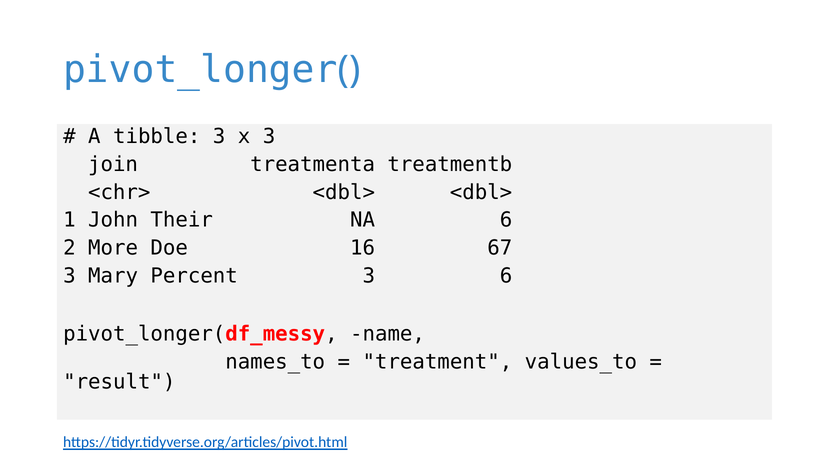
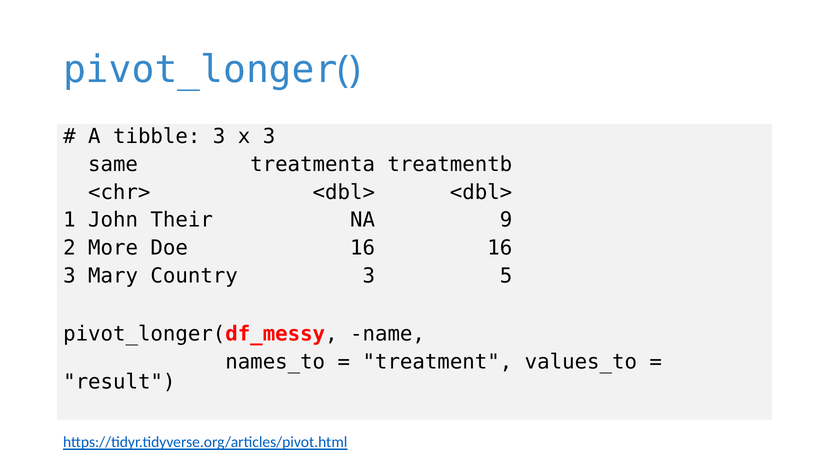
join: join -> same
NA 6: 6 -> 9
16 67: 67 -> 16
Percent: Percent -> Country
3 6: 6 -> 5
